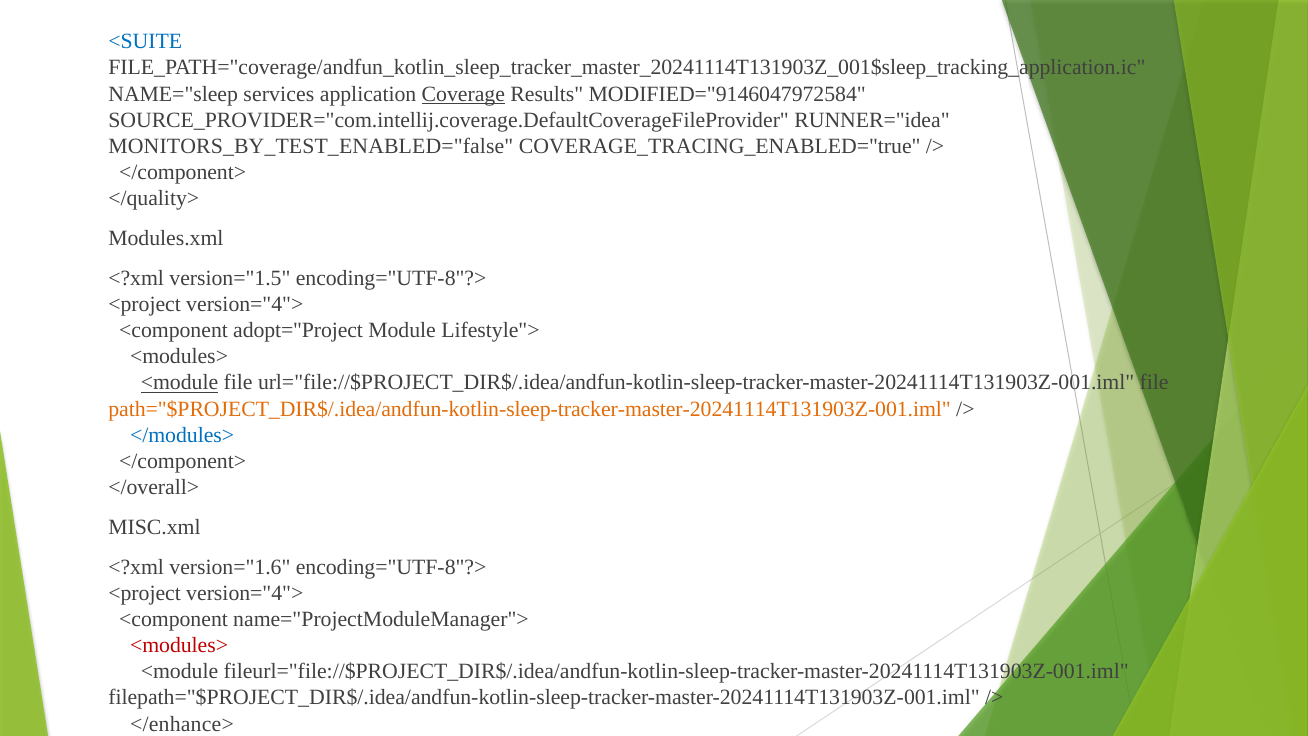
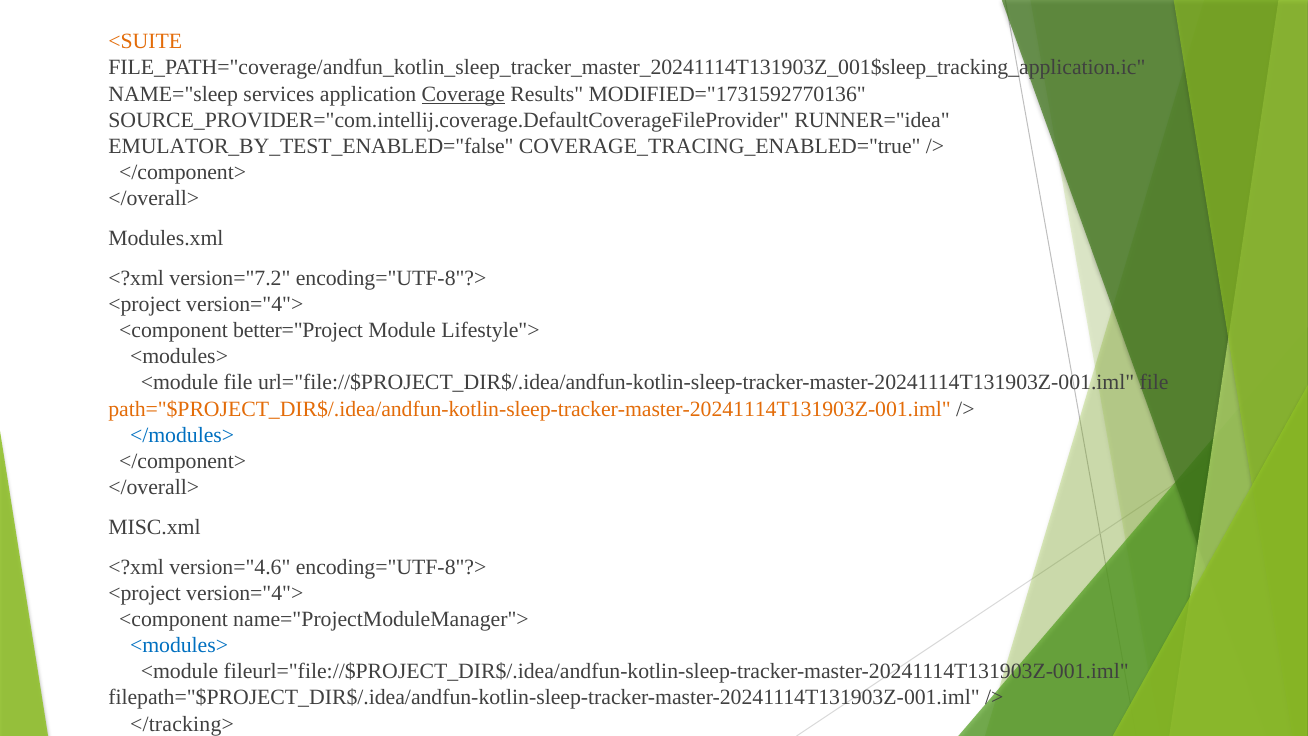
<SUITE colour: blue -> orange
MODIFIED="9146047972584: MODIFIED="9146047972584 -> MODIFIED="1731592770136
MONITORS_BY_TEST_ENABLED="false: MONITORS_BY_TEST_ENABLED="false -> EMULATOR_BY_TEST_ENABLED="false
</quality> at (154, 199): </quality> -> </overall>
version="1.5: version="1.5 -> version="7.2
adopt="Project: adopt="Project -> better="Project
<module at (180, 383) underline: present -> none
version="1.6: version="1.6 -> version="4.6
<modules> at (179, 645) colour: red -> blue
</enhance>: </enhance> -> </tracking>
